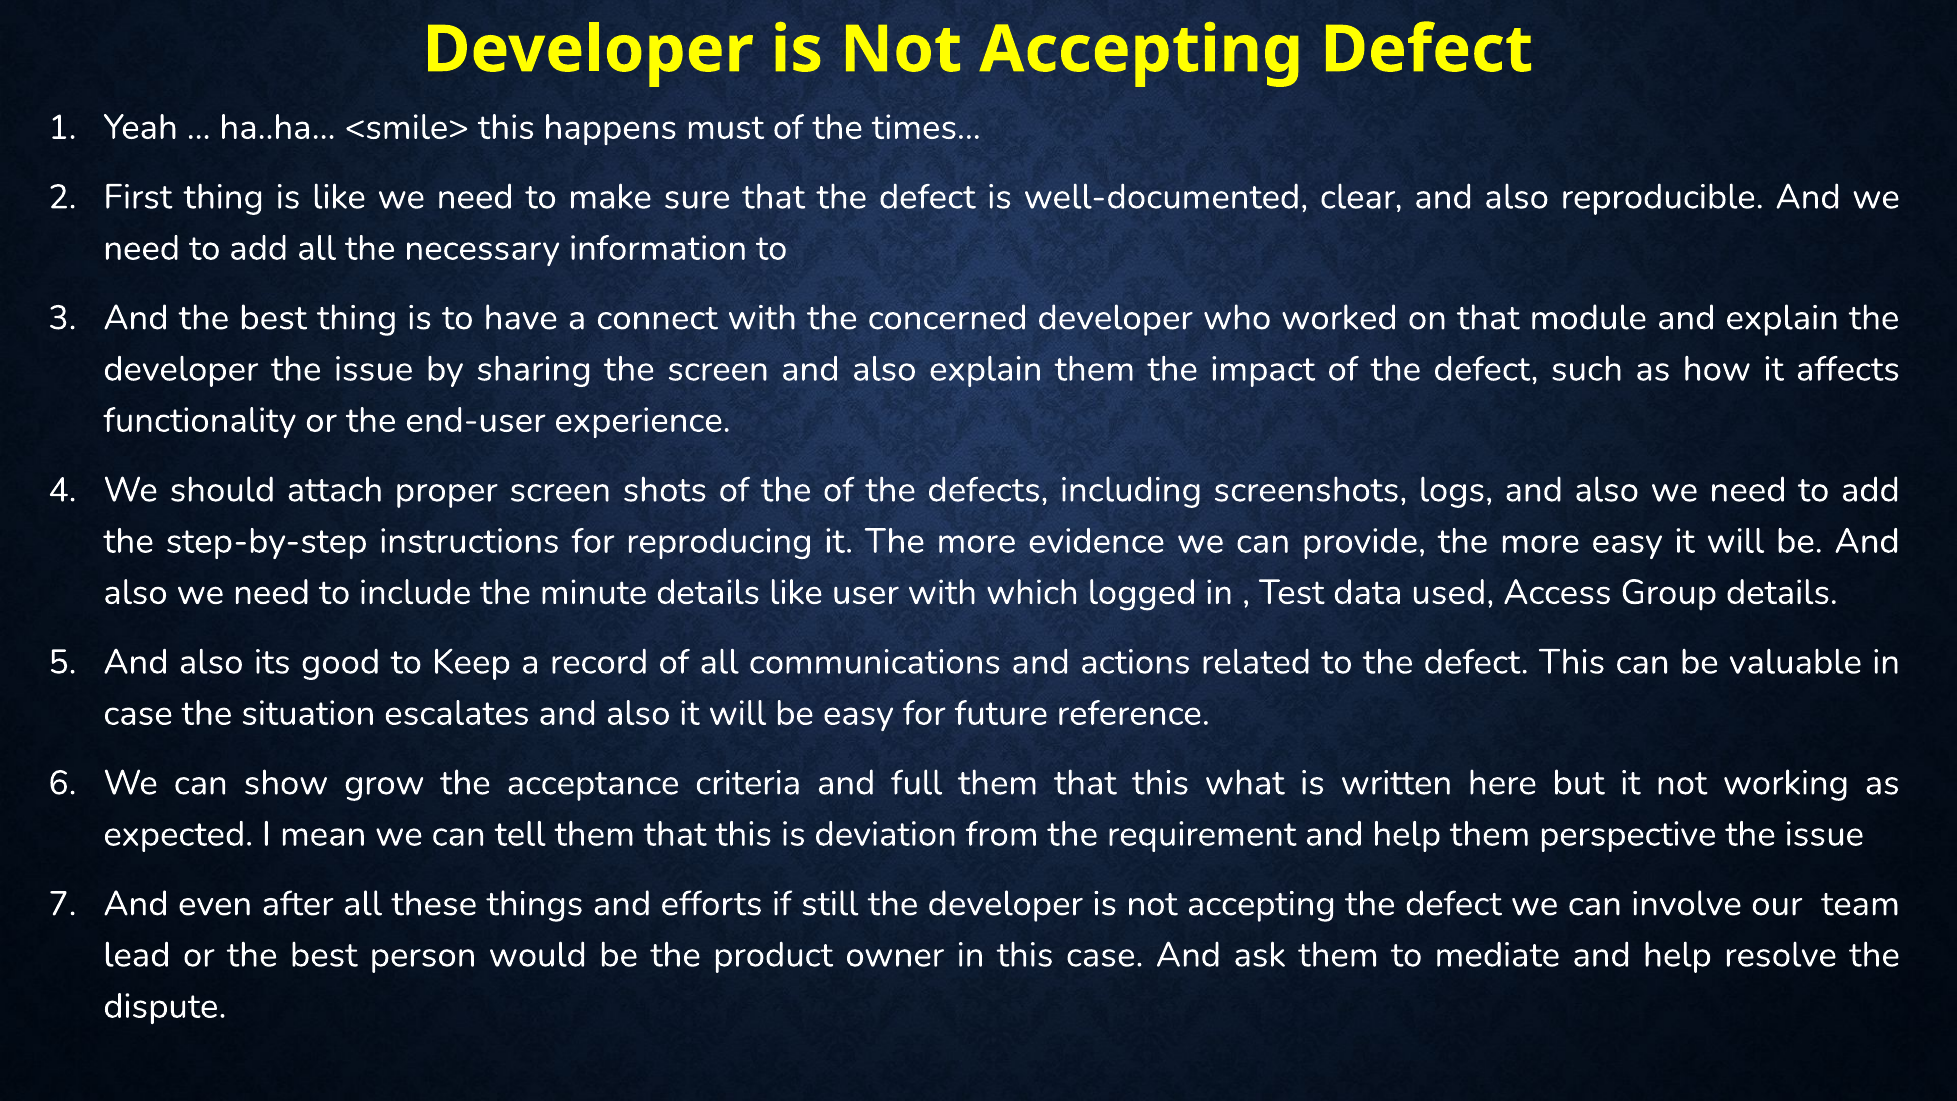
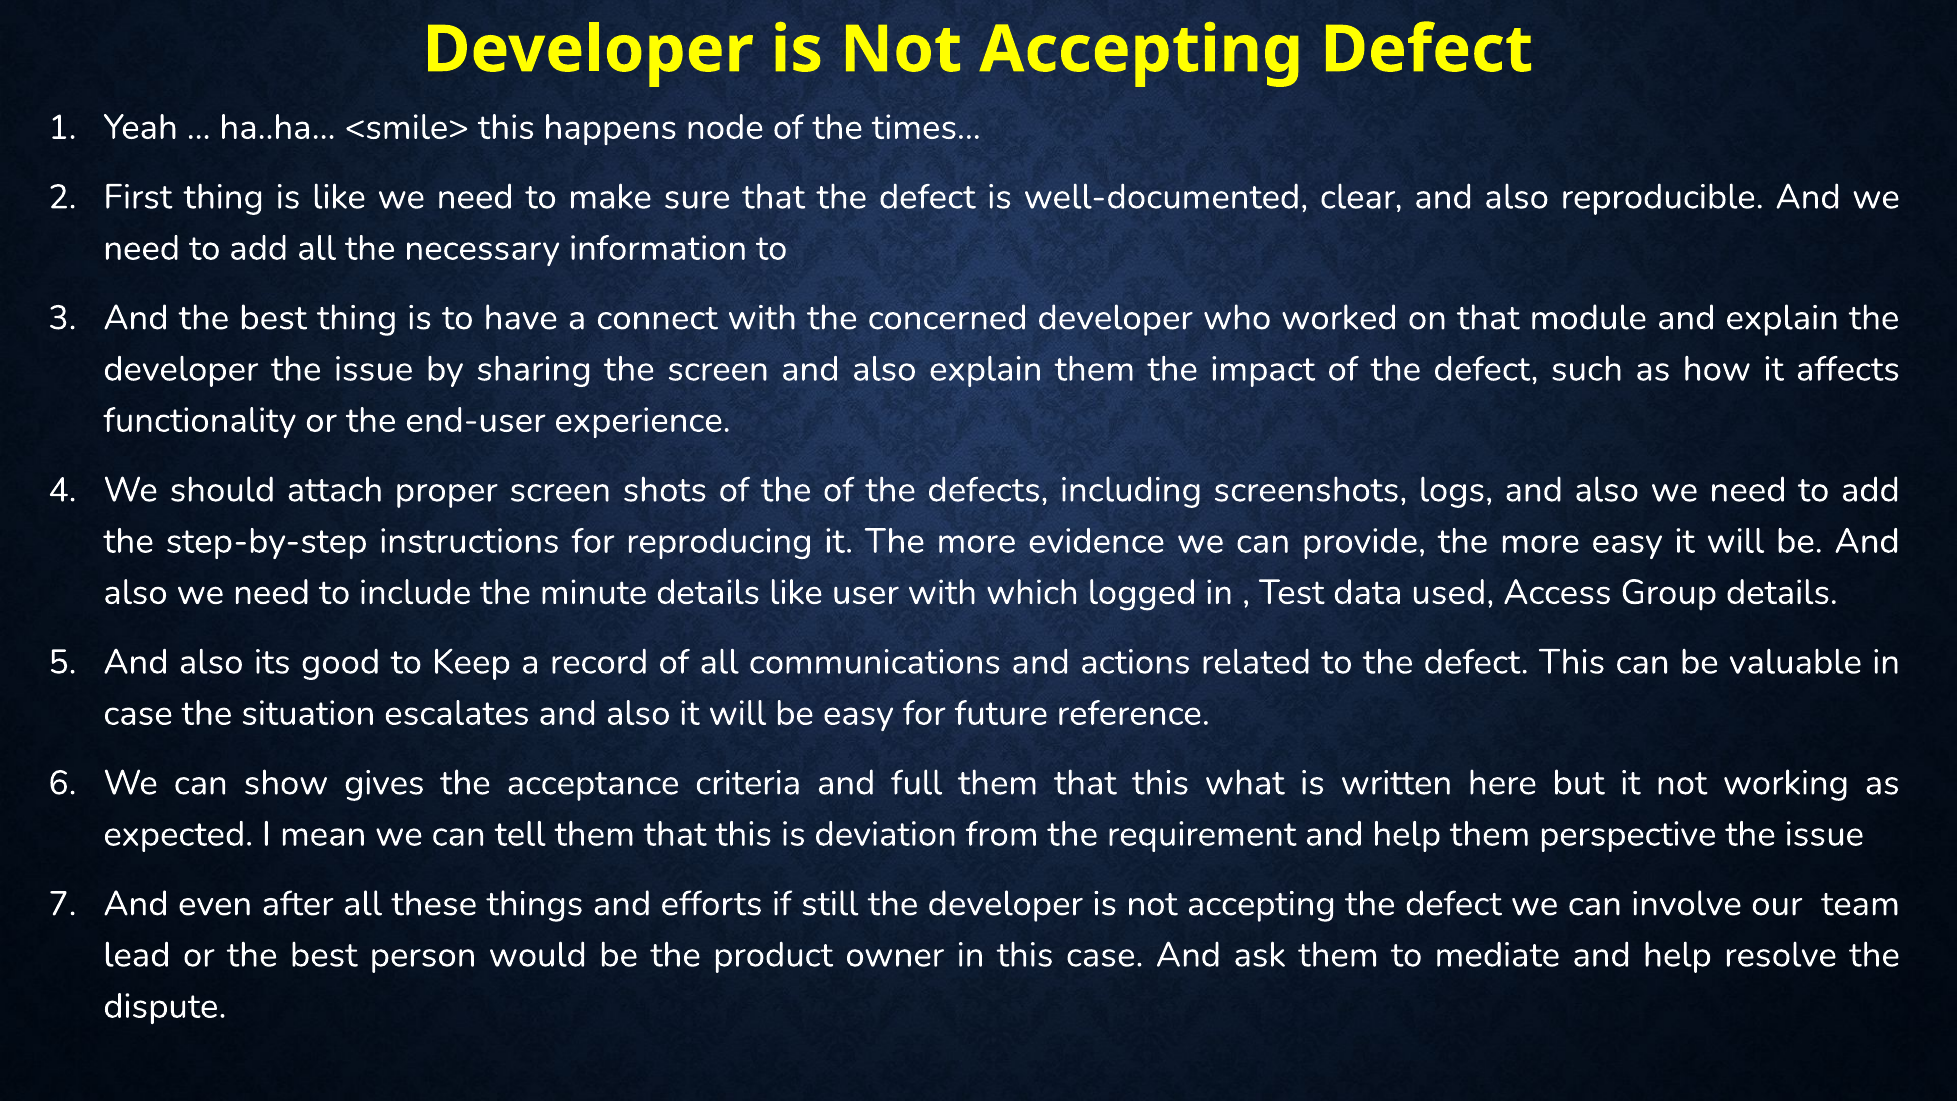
must: must -> node
grow: grow -> gives
